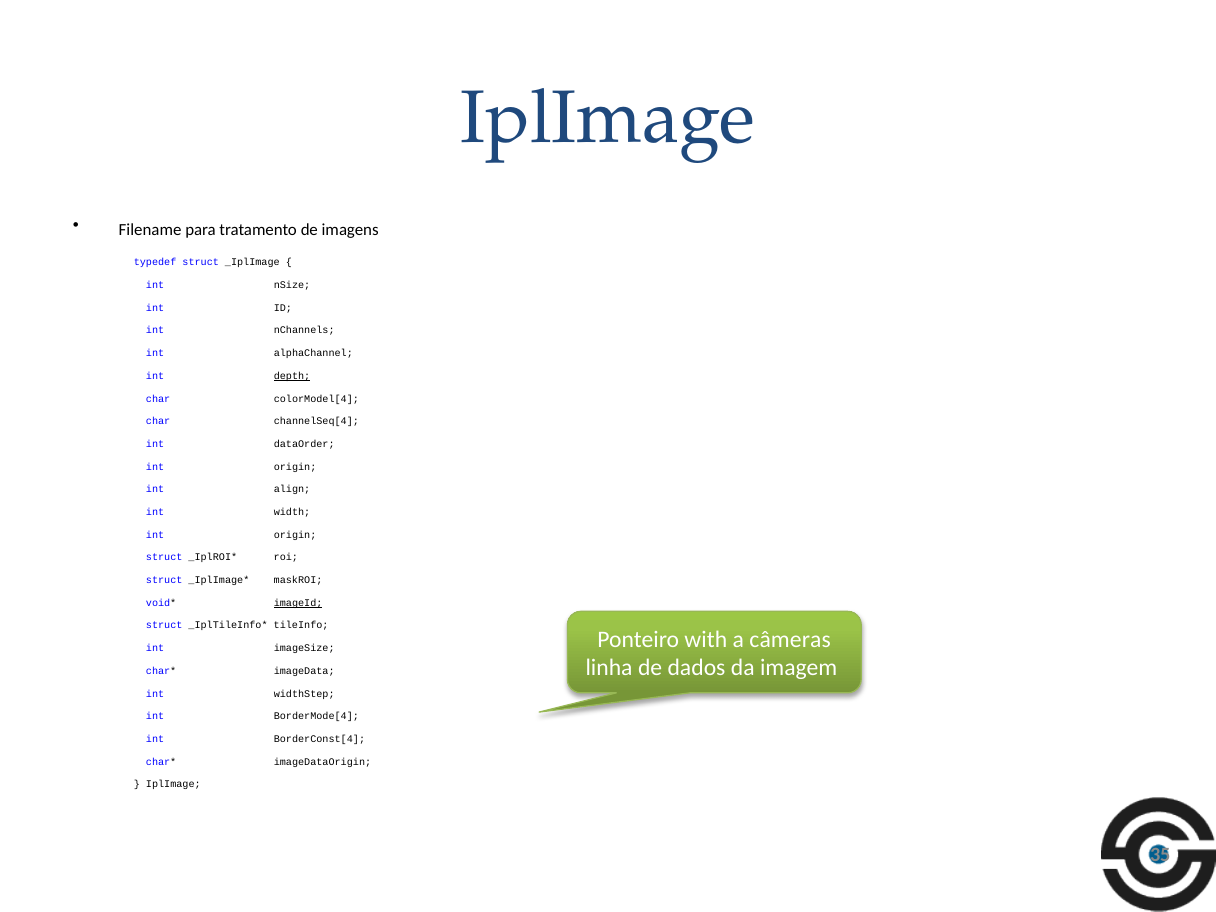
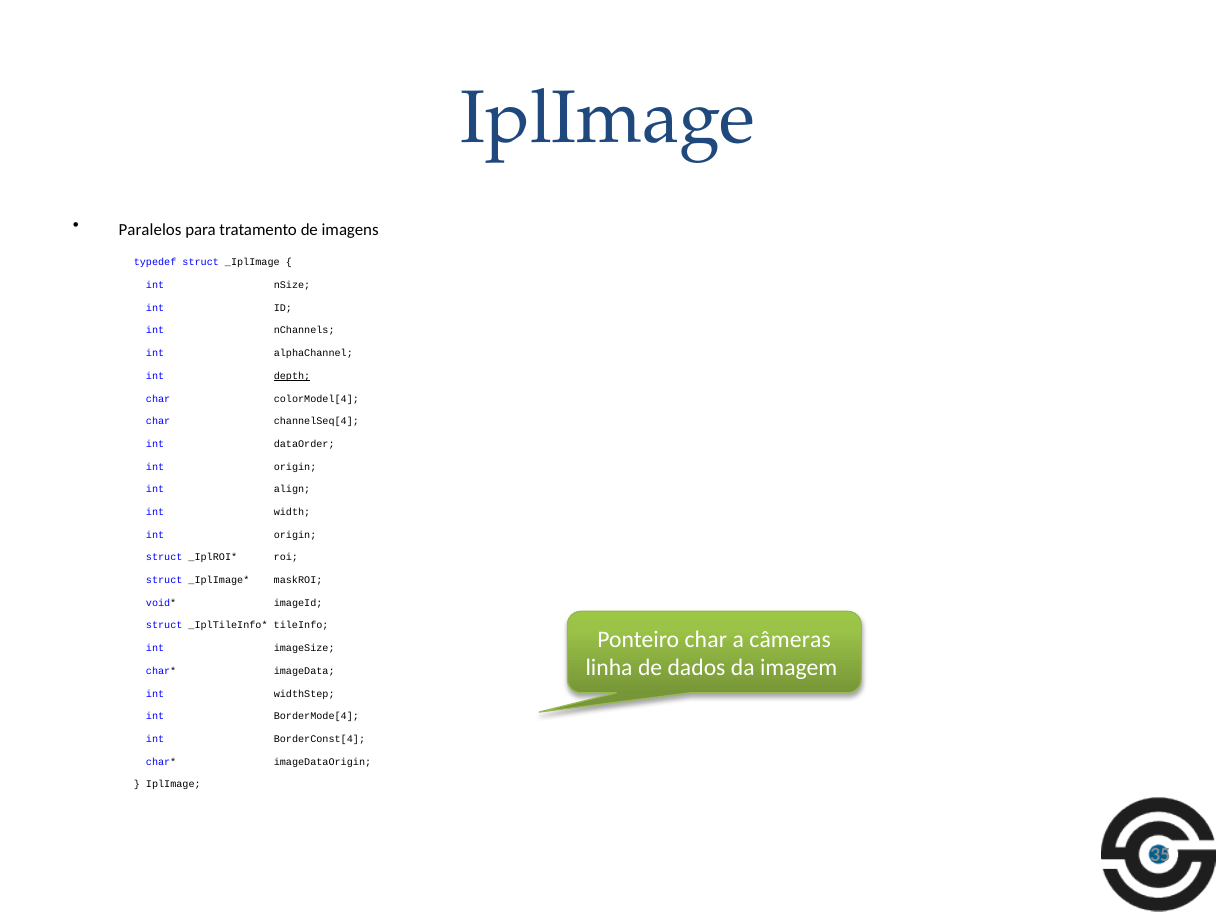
Filename: Filename -> Paralelos
imageId underline: present -> none
Ponteiro with: with -> char
